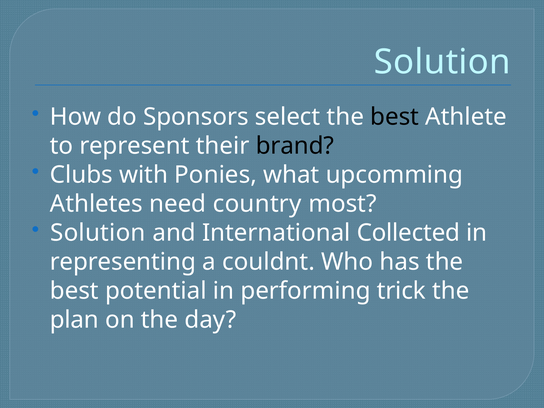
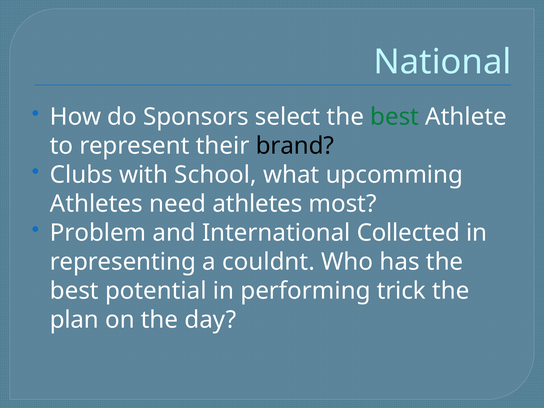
Solution at (442, 62): Solution -> National
best at (395, 117) colour: black -> green
Ponies: Ponies -> School
need country: country -> athletes
Solution at (98, 233): Solution -> Problem
